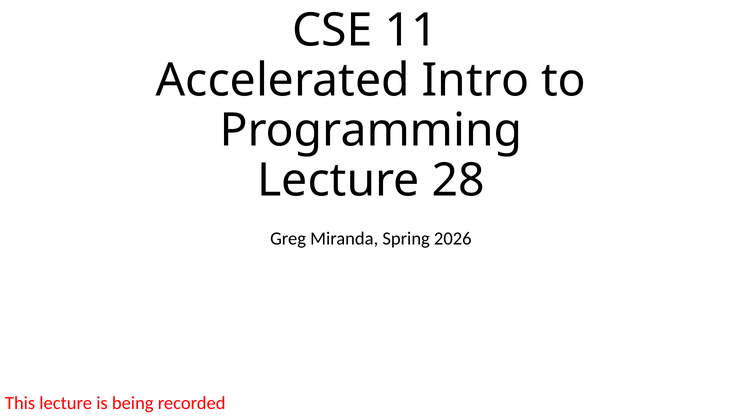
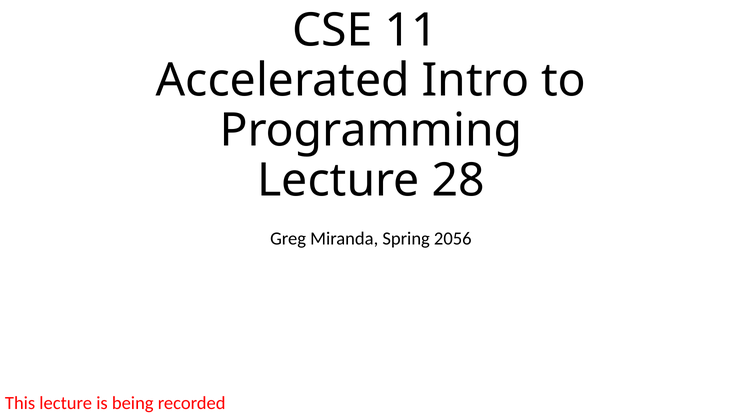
2026: 2026 -> 2056
